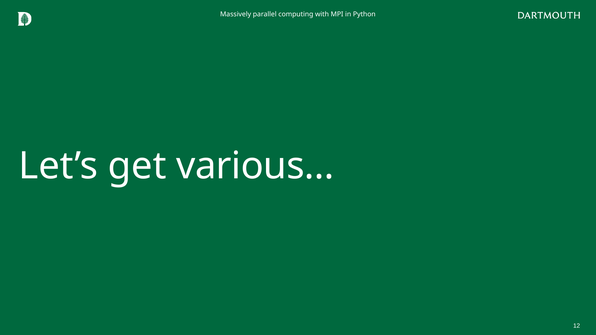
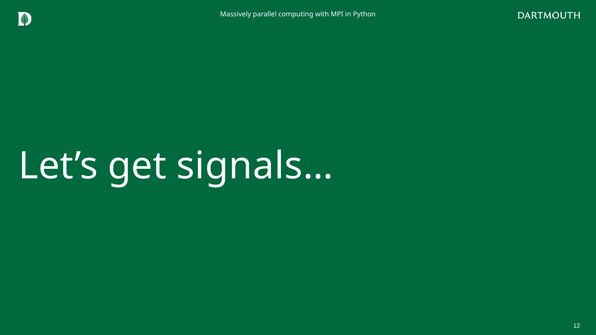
various…: various… -> signals…
